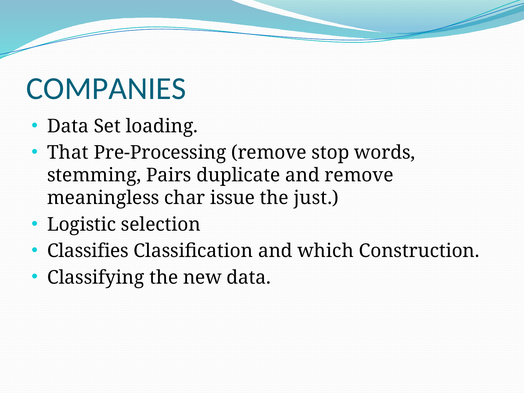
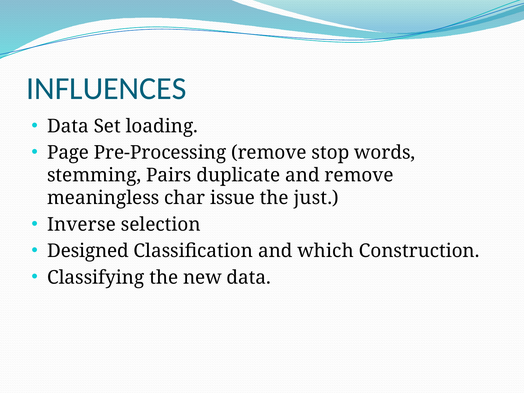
COMPANIES: COMPANIES -> INFLUENCES
That: That -> Page
Logistic: Logistic -> Inverse
Classifies: Classifies -> Designed
